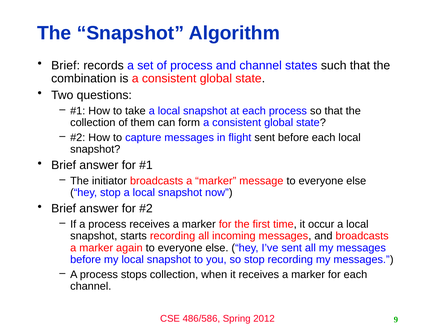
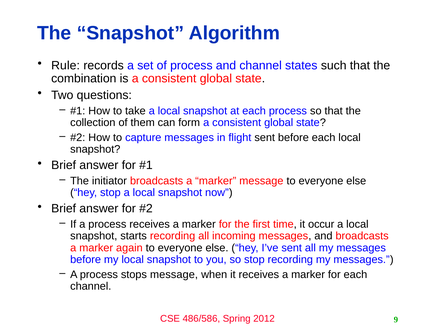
Brief at (66, 65): Brief -> Rule
stops collection: collection -> message
